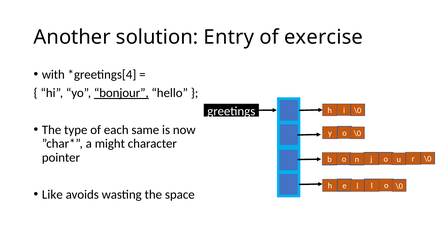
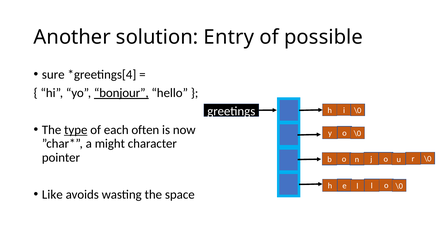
exercise: exercise -> possible
with: with -> sure
type underline: none -> present
same: same -> often
